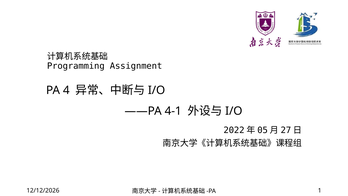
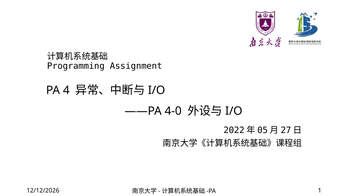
4-1: 4-1 -> 4-0
